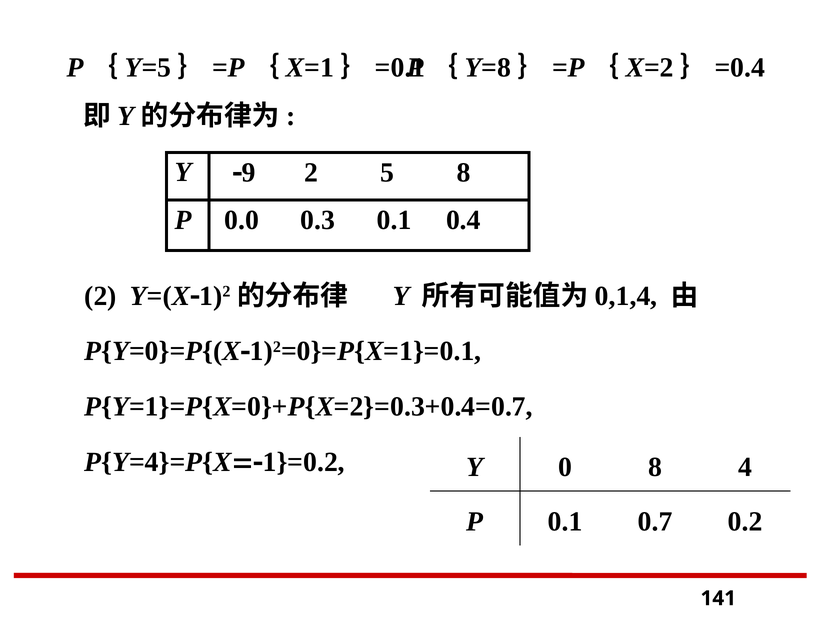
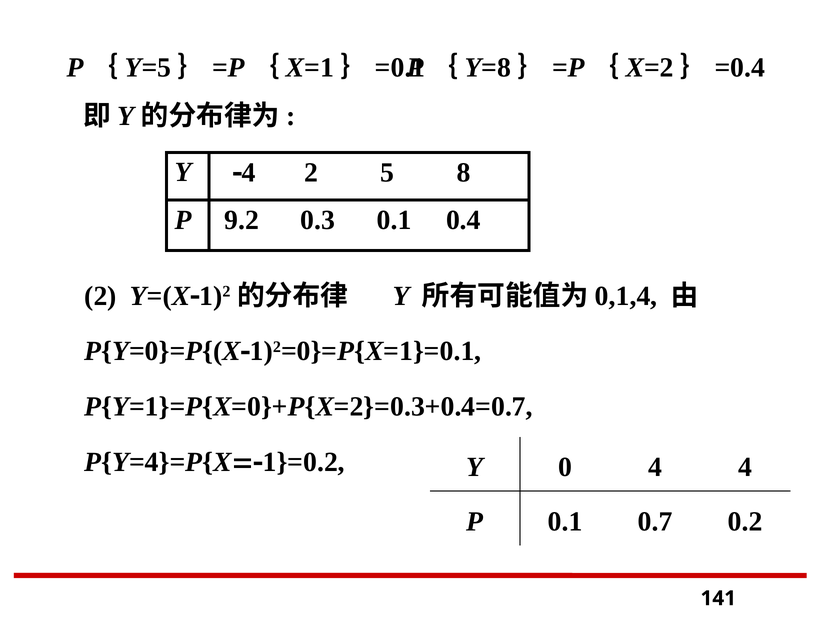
9 at (249, 173): 9 -> 4
0.0: 0.0 -> 9.2
0 8: 8 -> 4
